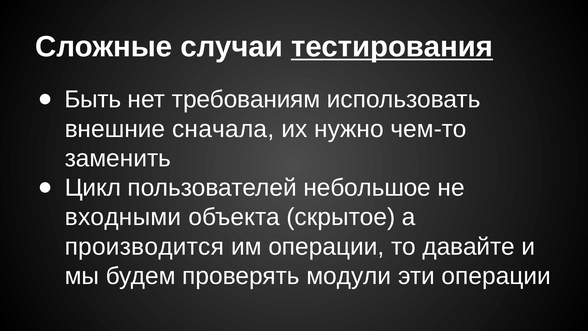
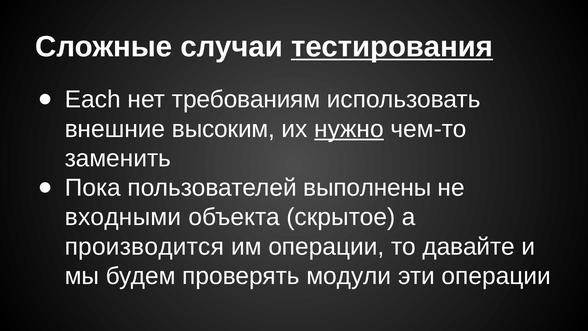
Быть: Быть -> Each
сначала: сначала -> высоким
нужно underline: none -> present
Цикл: Цикл -> Пока
небольшое: небольшое -> выполнены
